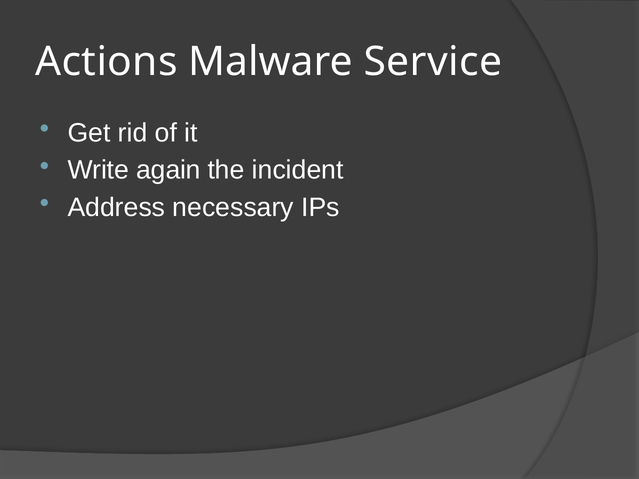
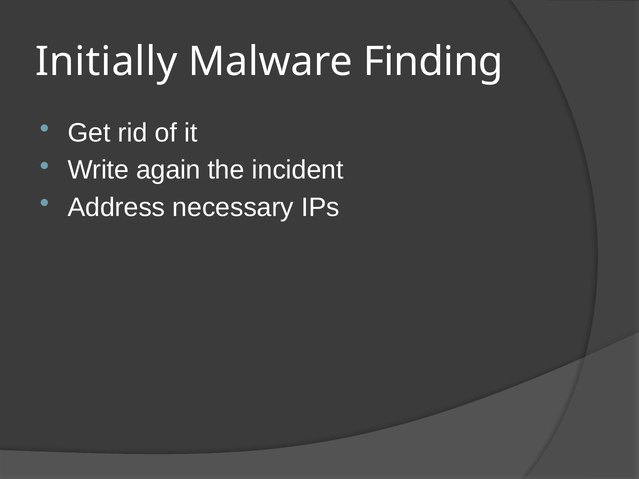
Actions: Actions -> Initially
Service: Service -> Finding
